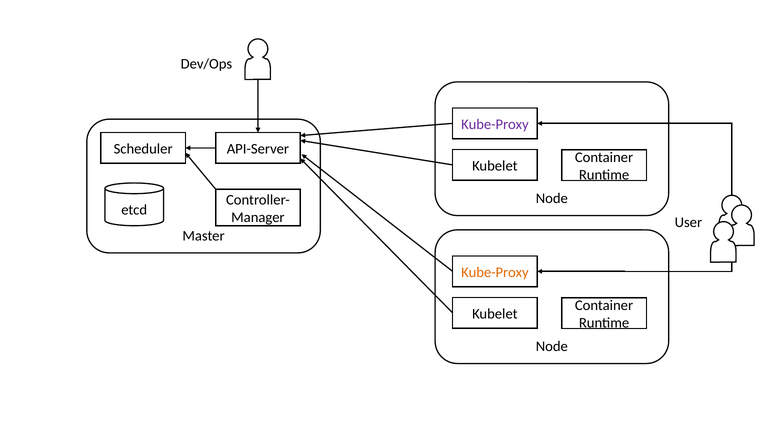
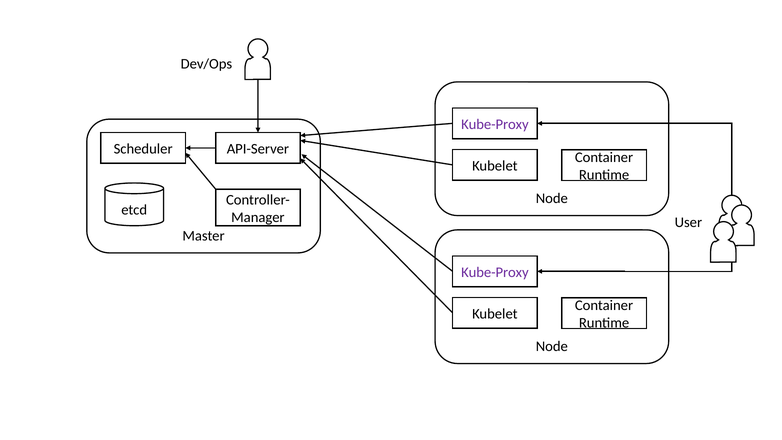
Kube-Proxy at (495, 272) colour: orange -> purple
